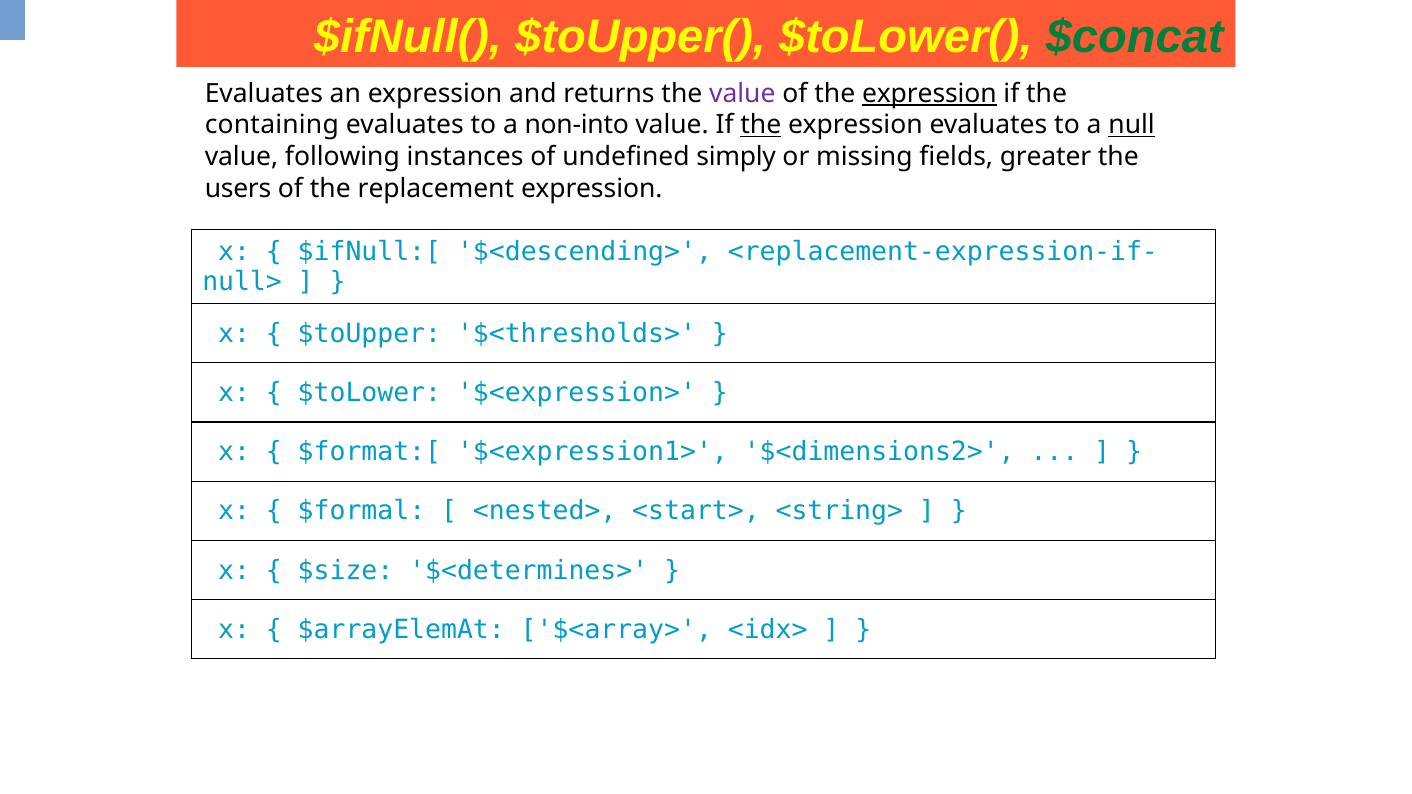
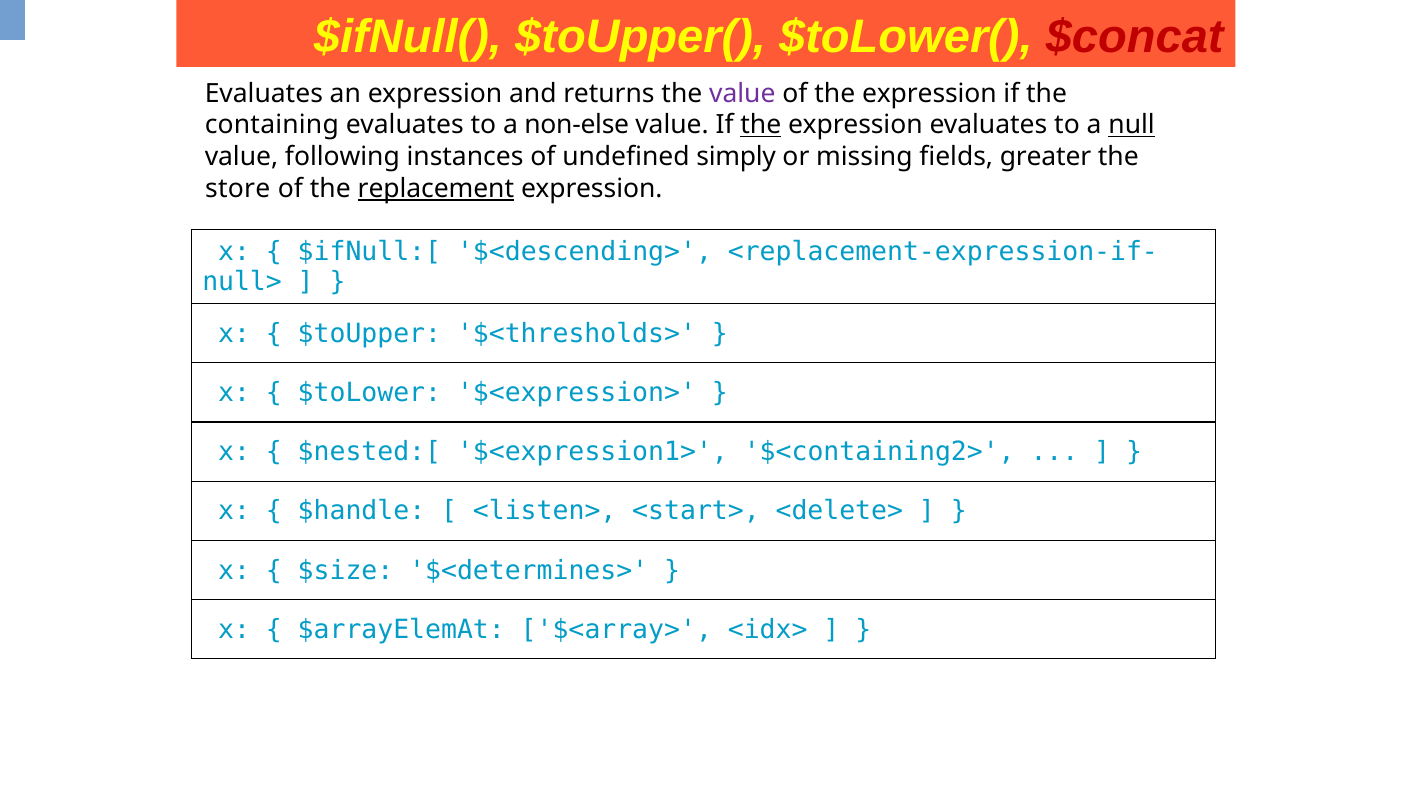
$concat colour: green -> red
expression at (929, 93) underline: present -> none
non-into: non-into -> non-else
users: users -> store
replacement underline: none -> present
$format:[: $format:[ -> $nested:[
$<dimensions2>: $<dimensions2> -> $<containing2>
$formal: $formal -> $handle
<nested>: <nested> -> <listen>
<string>: <string> -> <delete>
